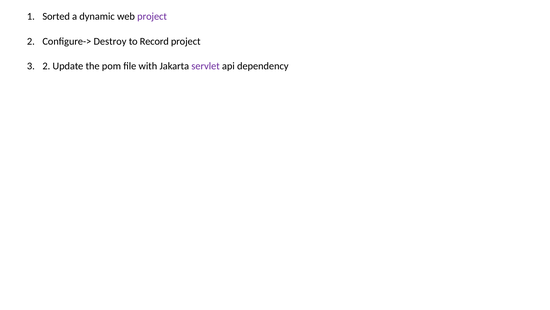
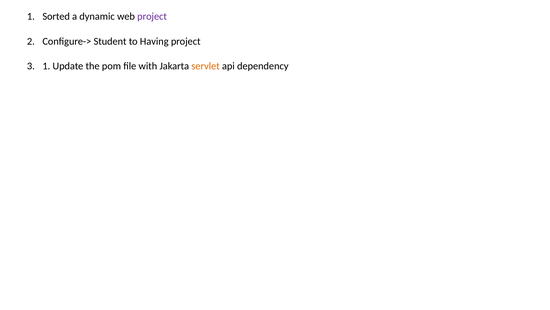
Destroy: Destroy -> Student
Record: Record -> Having
3 2: 2 -> 1
servlet colour: purple -> orange
